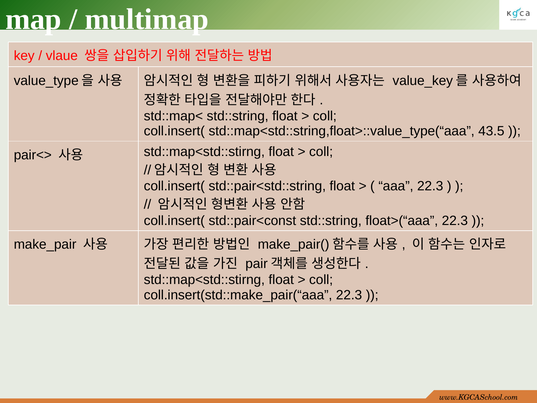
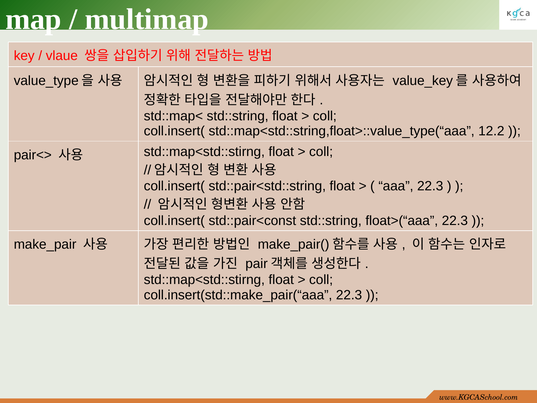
43.5: 43.5 -> 12.2
